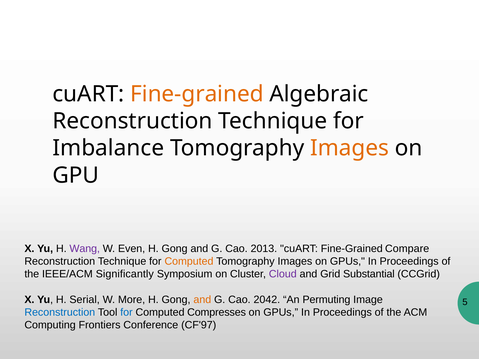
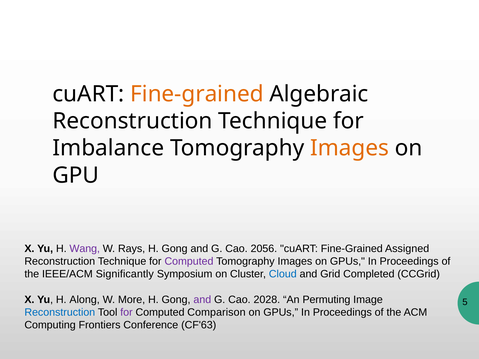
Even: Even -> Rays
2013: 2013 -> 2056
Compare: Compare -> Assigned
Computed at (189, 262) colour: orange -> purple
Cloud colour: purple -> blue
Substantial: Substantial -> Completed
Serial: Serial -> Along
and at (202, 300) colour: orange -> purple
2042: 2042 -> 2028
for at (126, 313) colour: blue -> purple
Compresses: Compresses -> Comparison
CF'97: CF'97 -> CF'63
